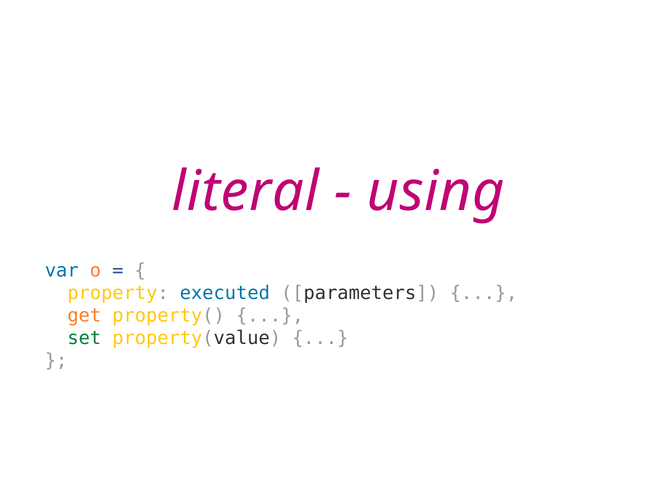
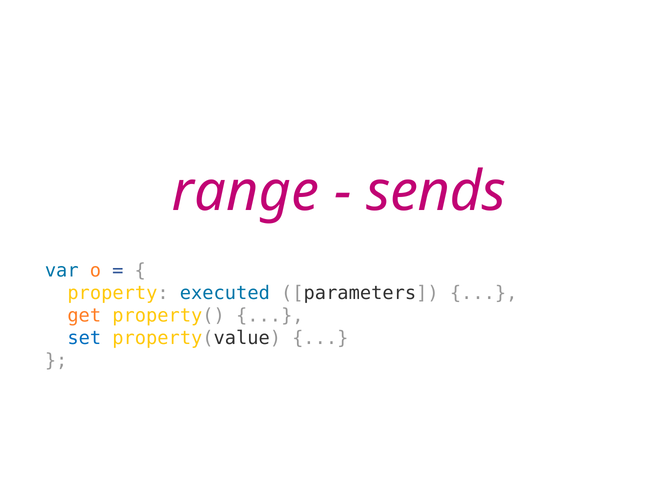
literal: literal -> range
using: using -> sends
set colour: green -> blue
